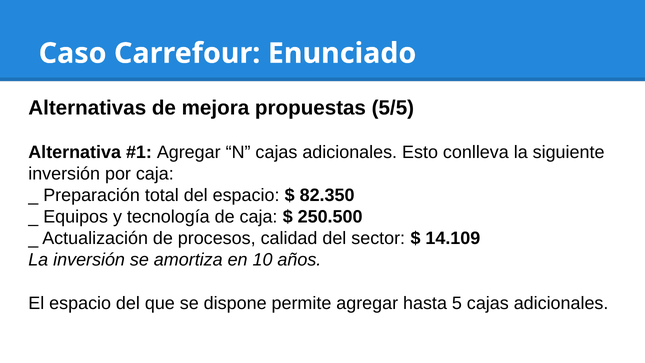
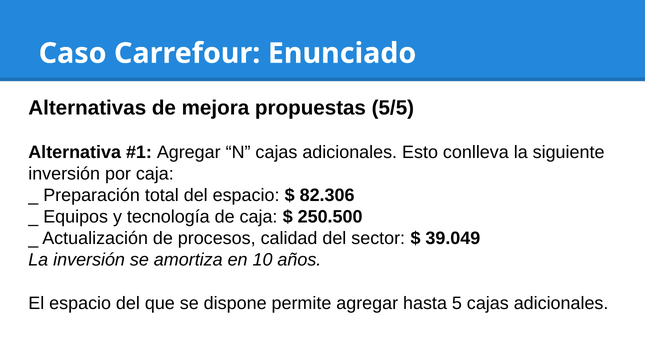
82.350: 82.350 -> 82.306
14.109: 14.109 -> 39.049
